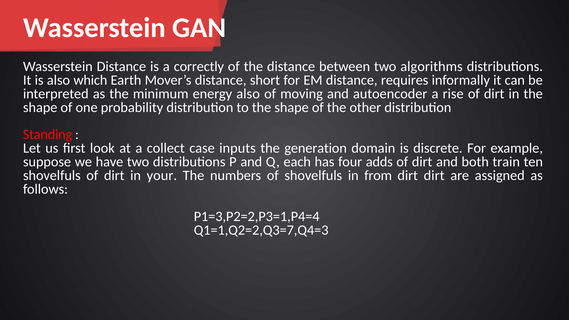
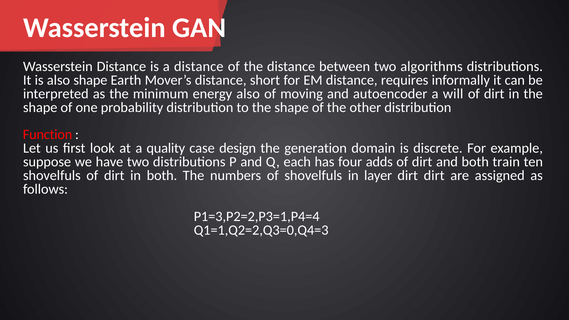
a correctly: correctly -> distance
also which: which -> shape
rise: rise -> will
Standing: Standing -> Function
collect: collect -> quality
inputs: inputs -> design
in your: your -> both
from: from -> layer
Q1=1,Q2=2,Q3=7,Q4=3: Q1=1,Q2=2,Q3=7,Q4=3 -> Q1=1,Q2=2,Q3=0,Q4=3
